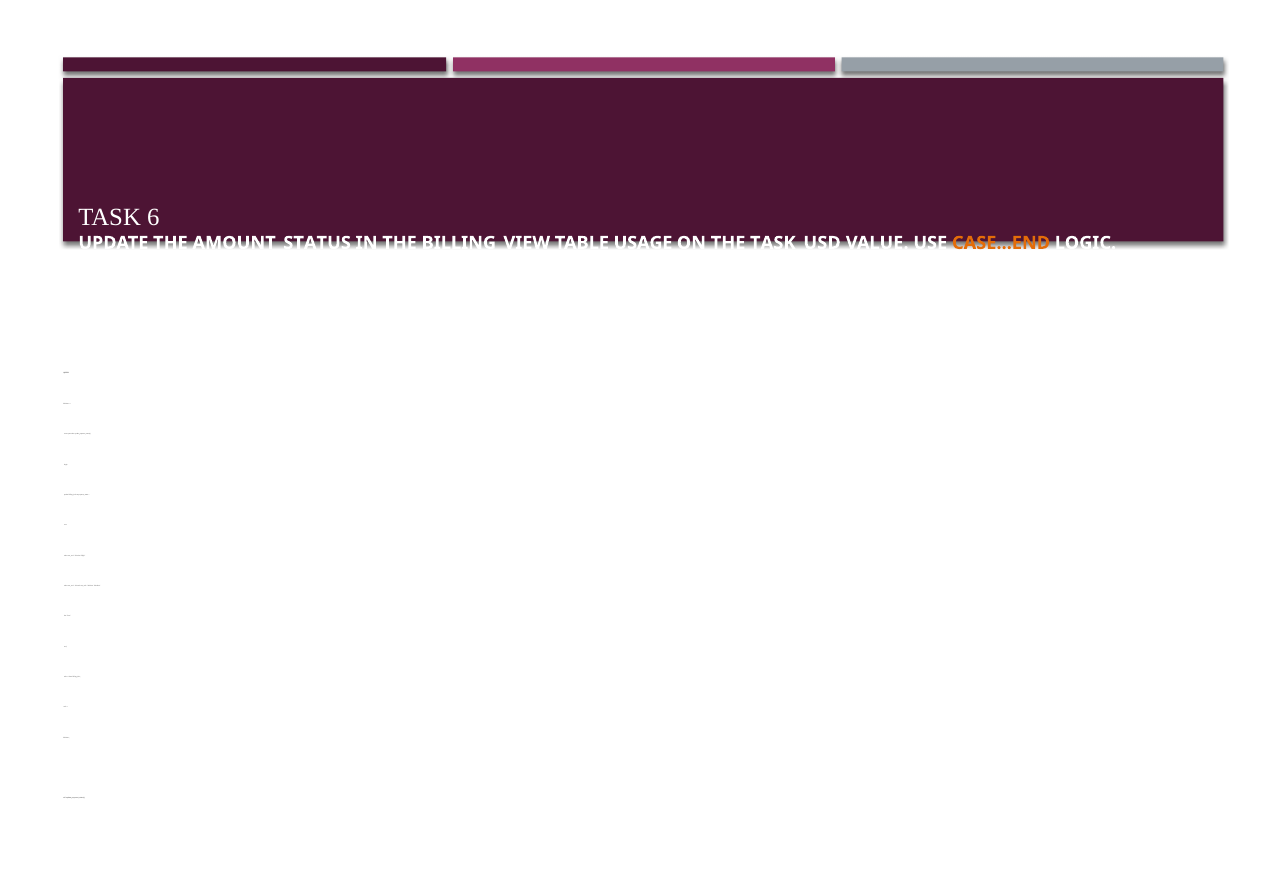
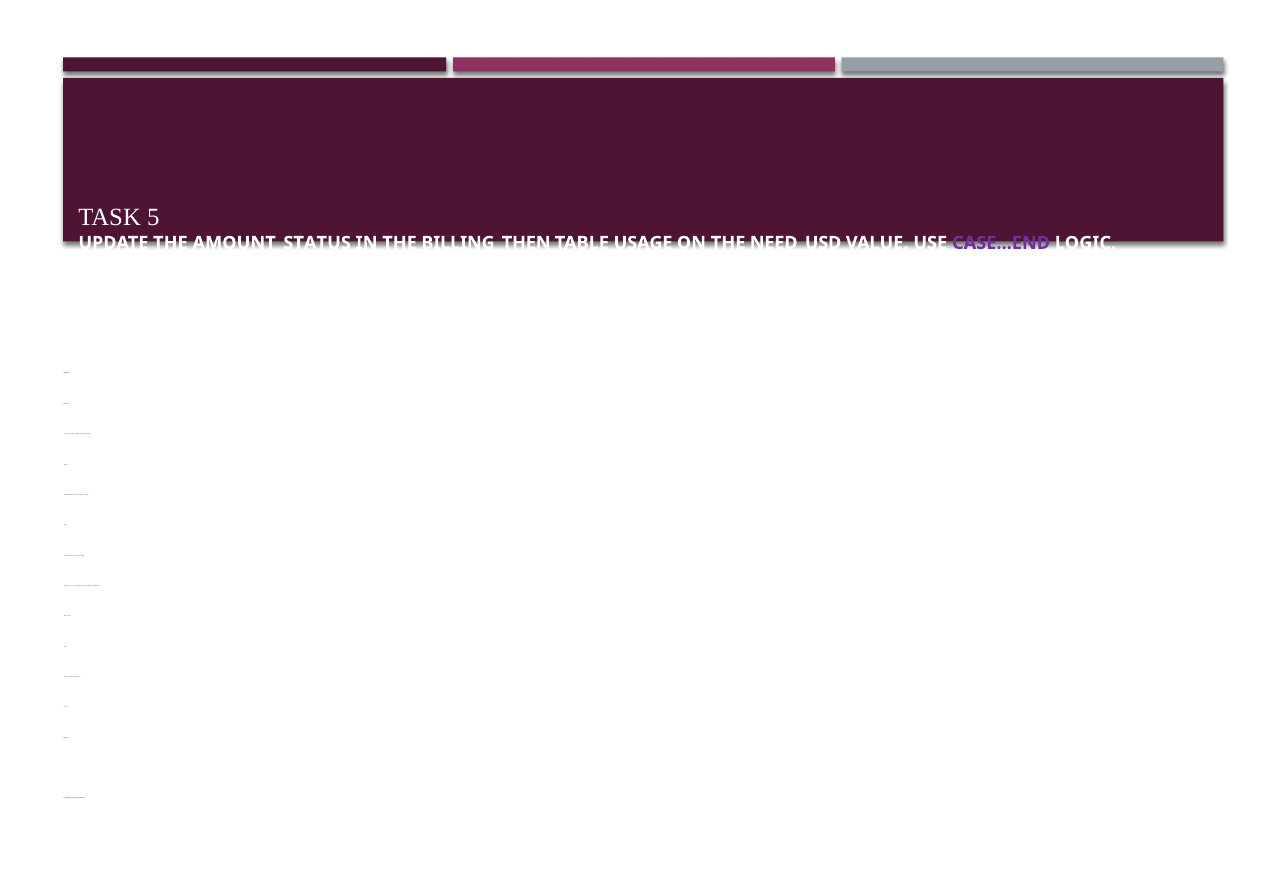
6: 6 -> 5
BILLING_VIEW: BILLING_VIEW -> BILLING_THEN
TASK_USD: TASK_USD -> NEED_USD
CASE...END colour: orange -> purple
